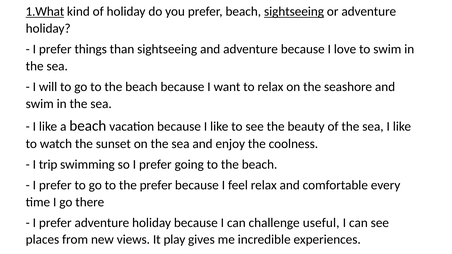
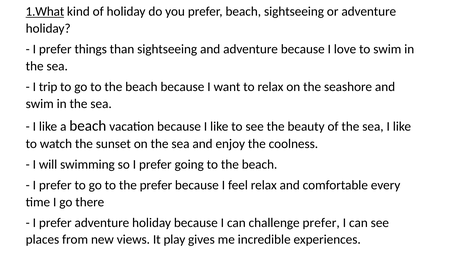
sightseeing at (294, 12) underline: present -> none
will: will -> trip
trip: trip -> will
challenge useful: useful -> prefer
